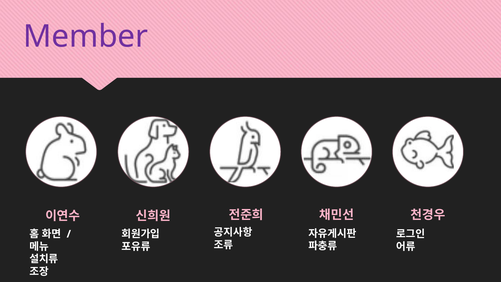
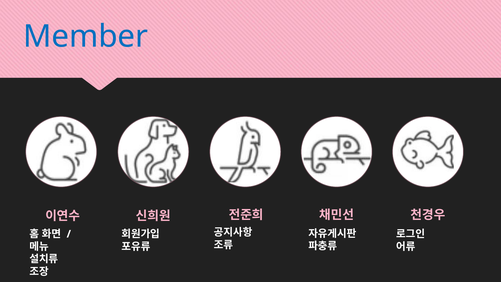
Member colour: purple -> blue
